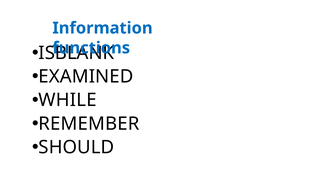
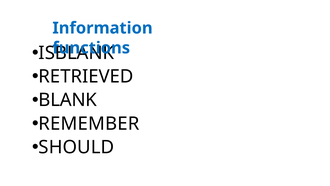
EXAMINED: EXAMINED -> RETRIEVED
WHILE: WHILE -> BLANK
